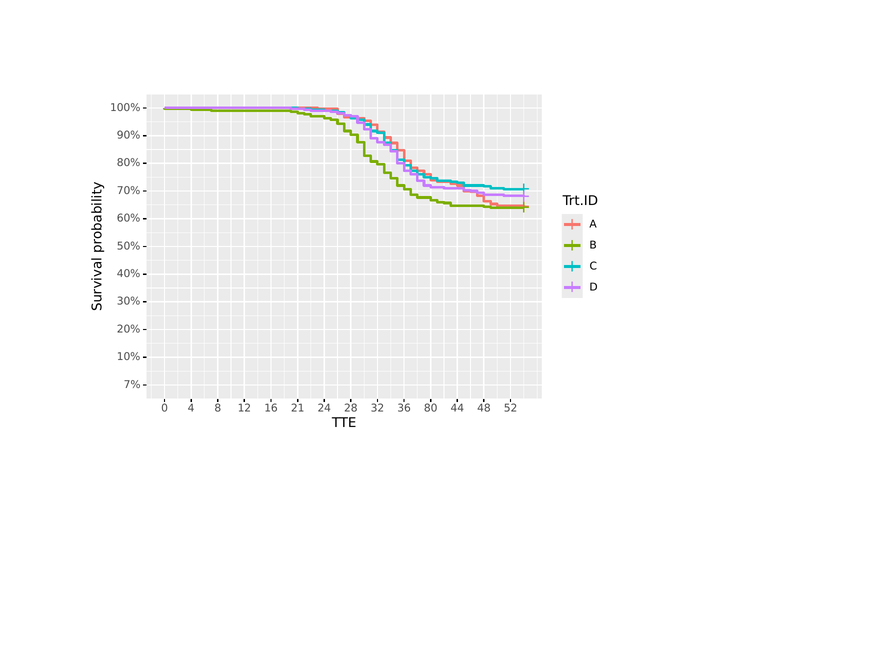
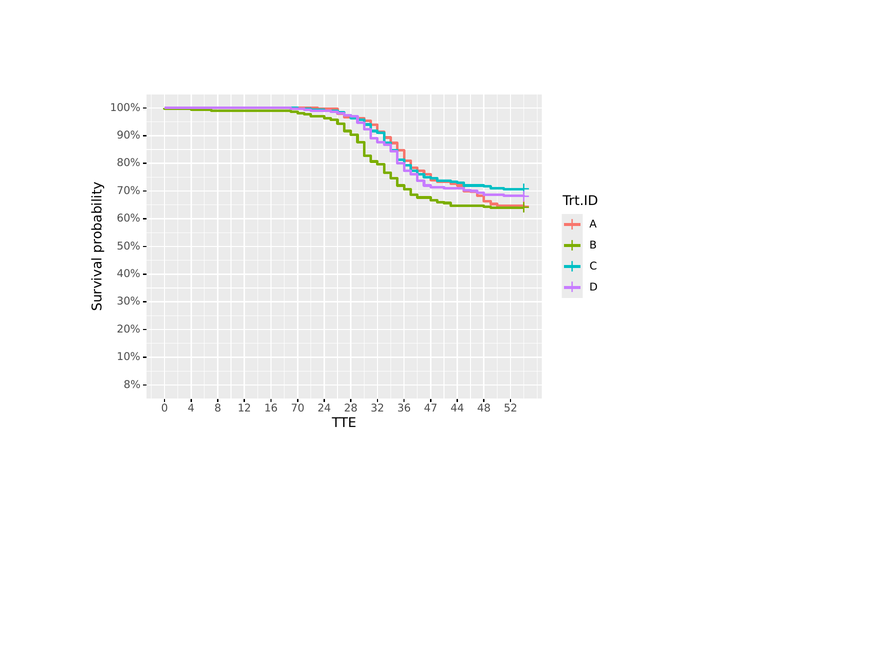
7%: 7% -> 8%
21: 21 -> 70
80: 80 -> 47
